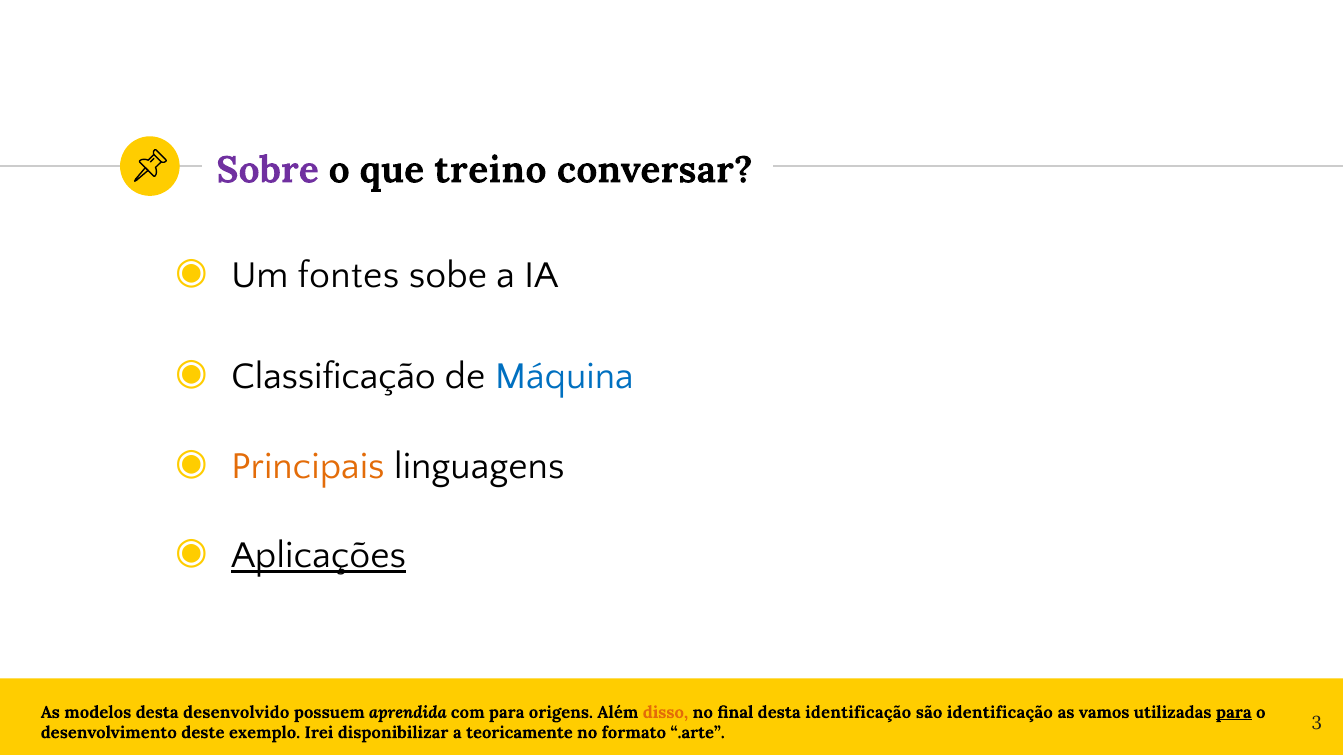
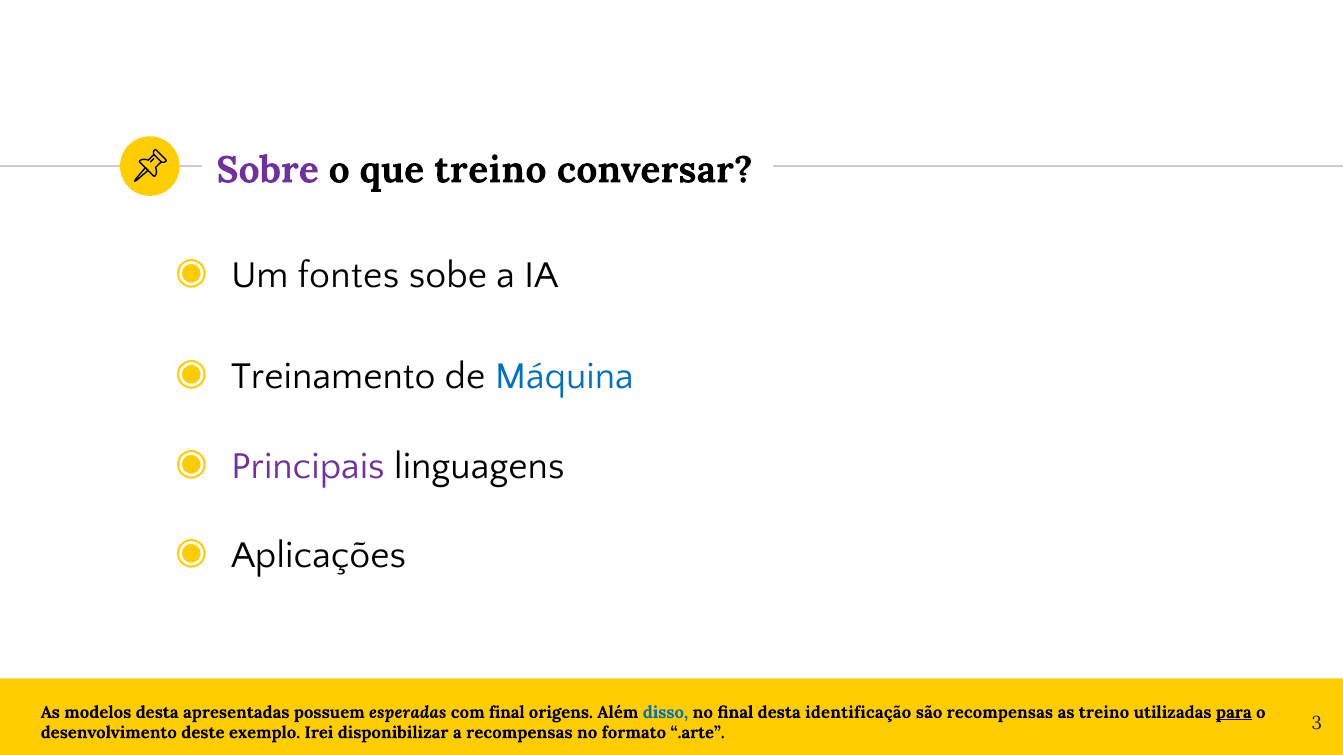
Classificação: Classificação -> Treinamento
Principais colour: orange -> purple
Aplicações underline: present -> none
desenvolvido: desenvolvido -> apresentadas
aprendida: aprendida -> esperadas
com para: para -> final
disso colour: orange -> blue
são identificação: identificação -> recompensas
as vamos: vamos -> treino
a teoricamente: teoricamente -> recompensas
